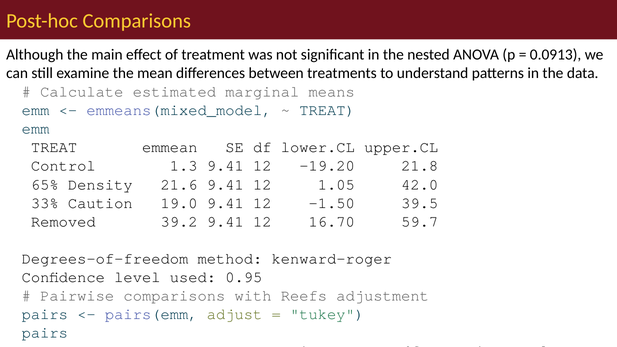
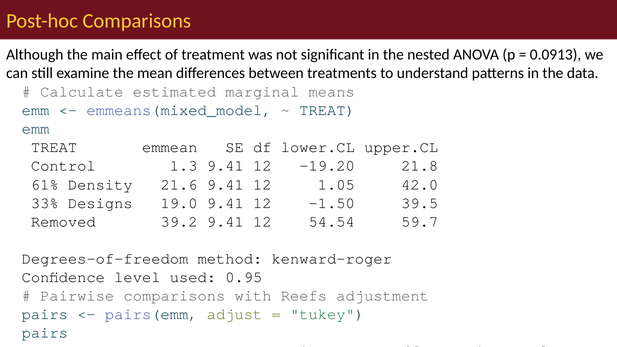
65%: 65% -> 61%
Caution: Caution -> Designs
16.70: 16.70 -> 54.54
